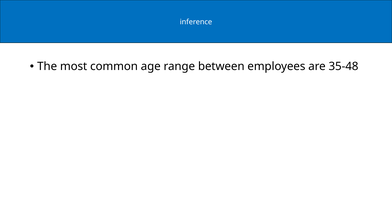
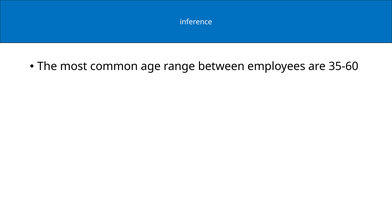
35-48: 35-48 -> 35-60
